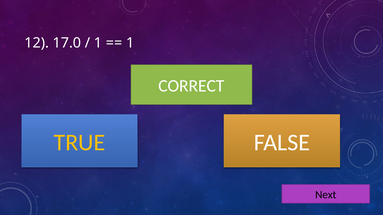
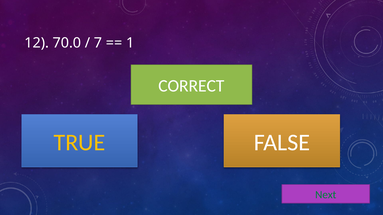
17.0: 17.0 -> 70.0
1 at (98, 43): 1 -> 7
Next colour: black -> green
